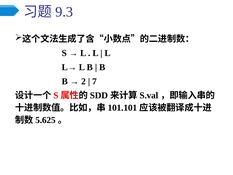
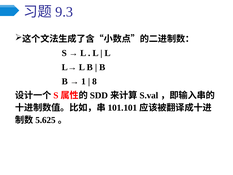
2: 2 -> 1
7: 7 -> 8
